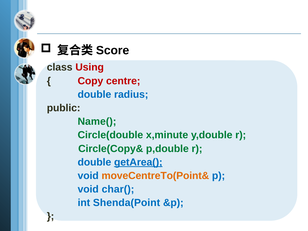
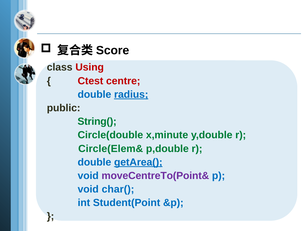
Copy: Copy -> Ctest
radius underline: none -> present
Name(: Name( -> String(
Circle(Copy&: Circle(Copy& -> Circle(Elem&
moveCentreTo(Point& colour: orange -> purple
Shenda(Point: Shenda(Point -> Student(Point
